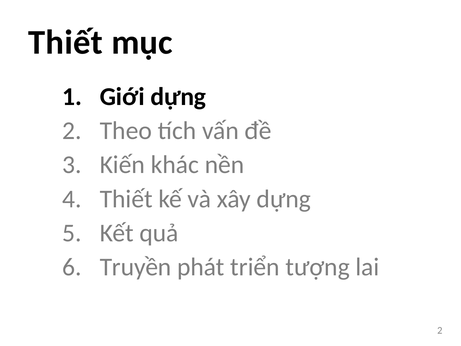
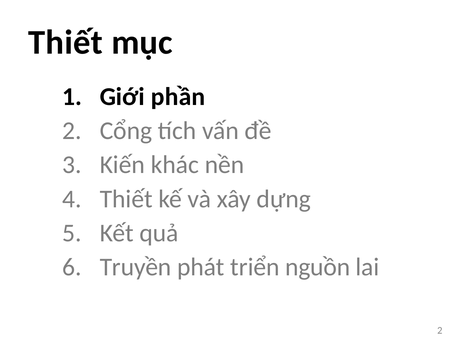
Giới dựng: dựng -> phần
Theo: Theo -> Cổng
tượng: tượng -> nguồn
